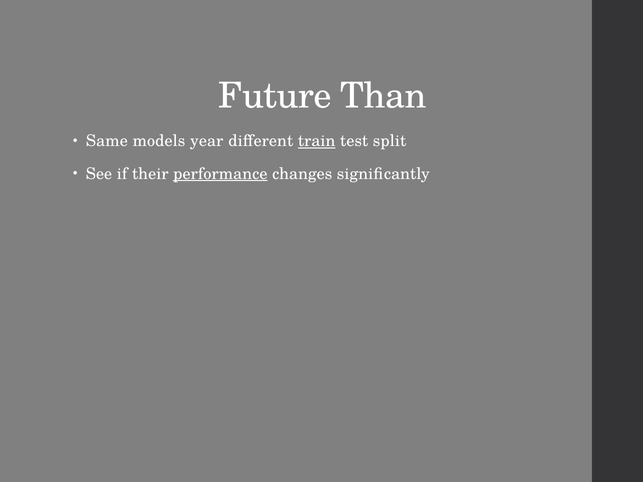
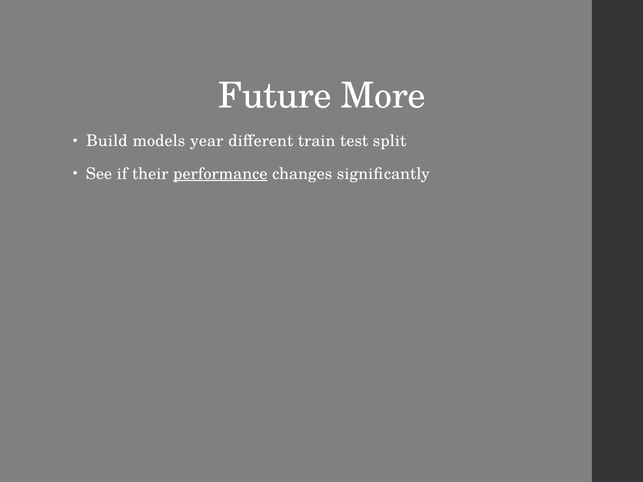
Than: Than -> More
Same: Same -> Build
train underline: present -> none
